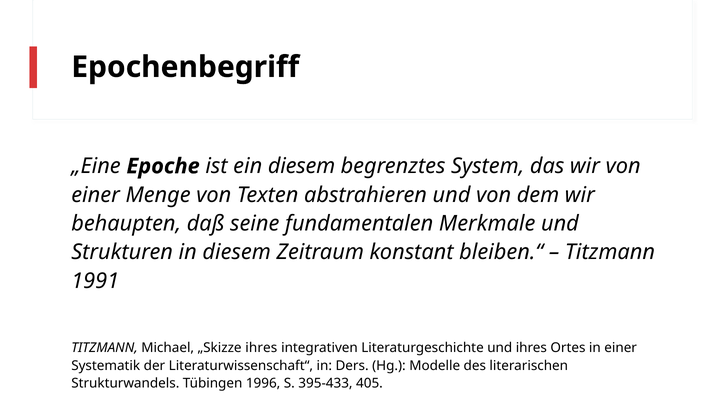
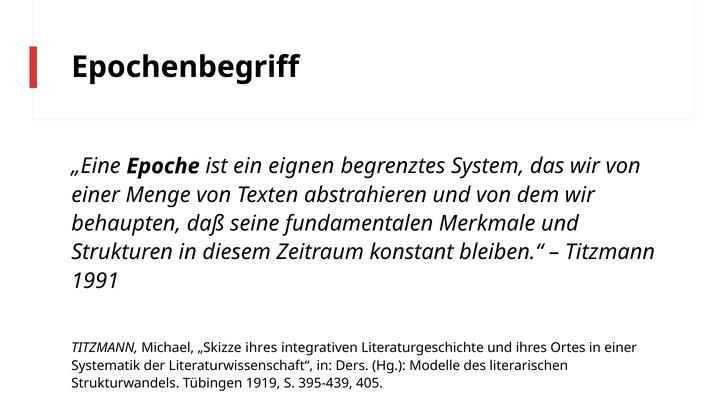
ein diesem: diesem -> eignen
1996: 1996 -> 1919
395-433: 395-433 -> 395-439
